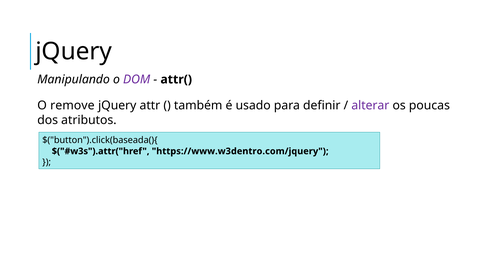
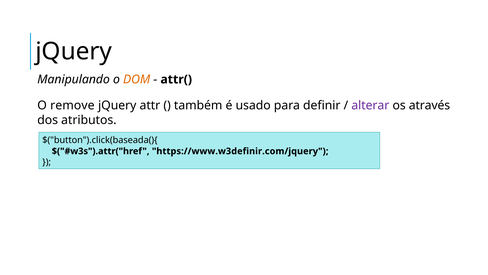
DOM colour: purple -> orange
poucas: poucas -> através
https://www.w3dentro.com/jquery: https://www.w3dentro.com/jquery -> https://www.w3definir.com/jquery
